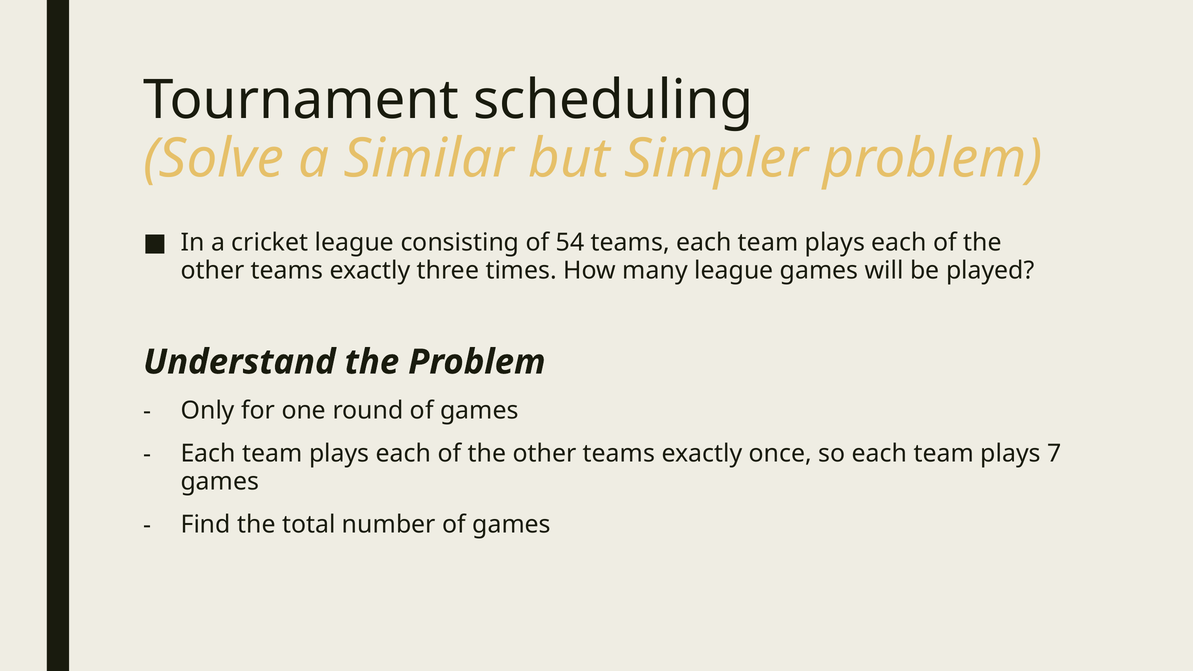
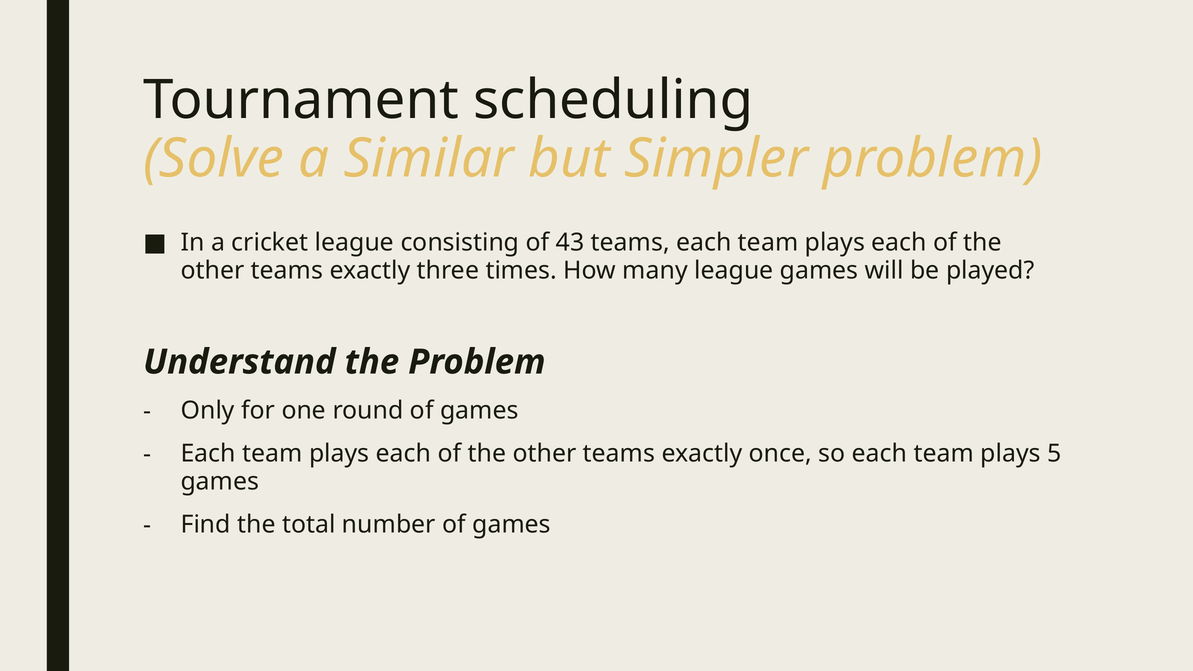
54: 54 -> 43
7: 7 -> 5
